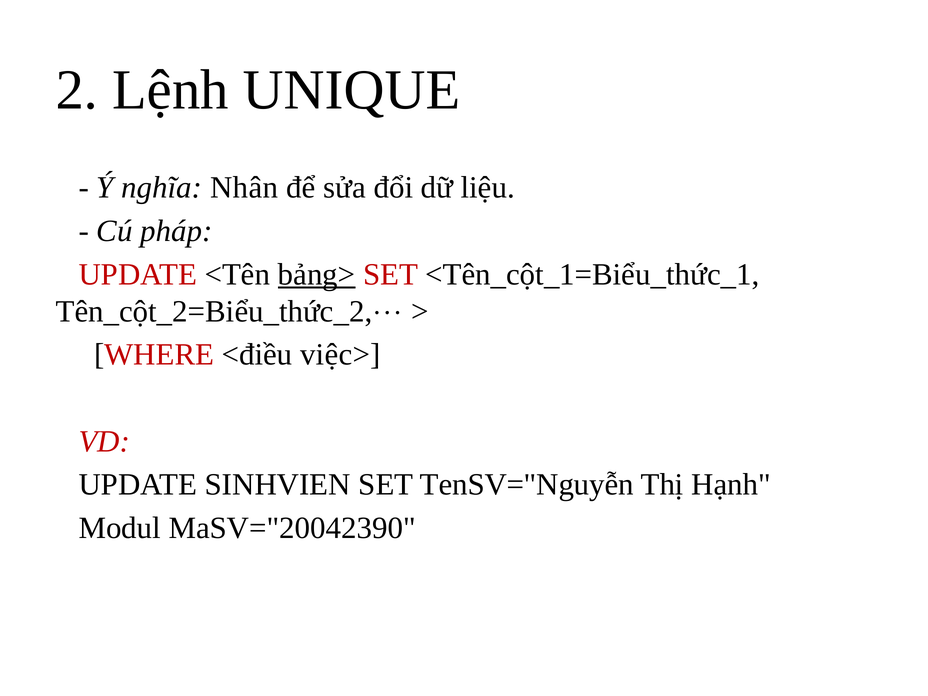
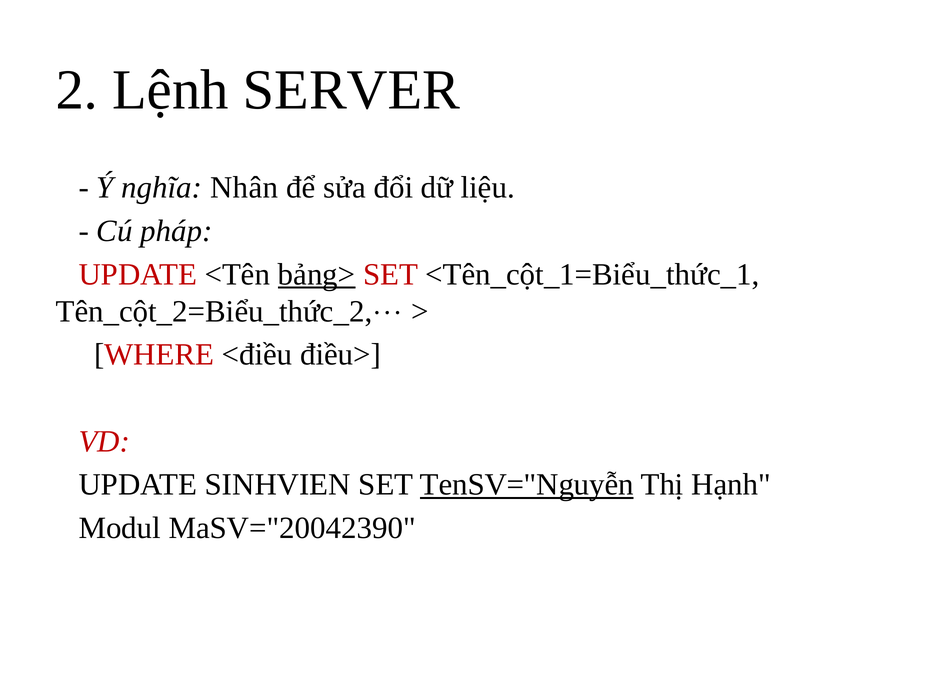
UNIQUE: UNIQUE -> SERVER
việc>: việc> -> điều>
TenSV="Nguyễn underline: none -> present
